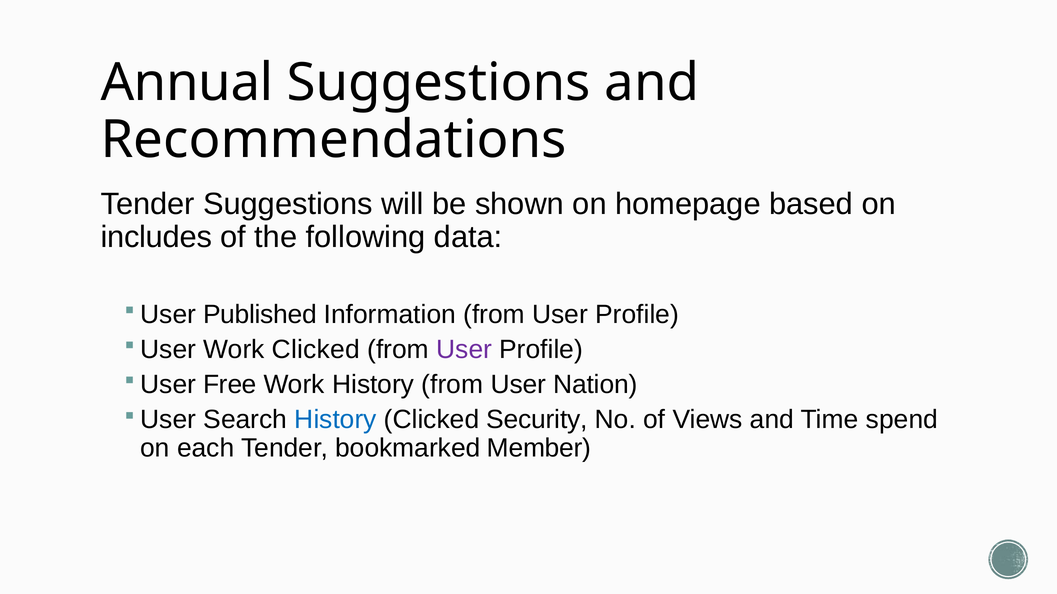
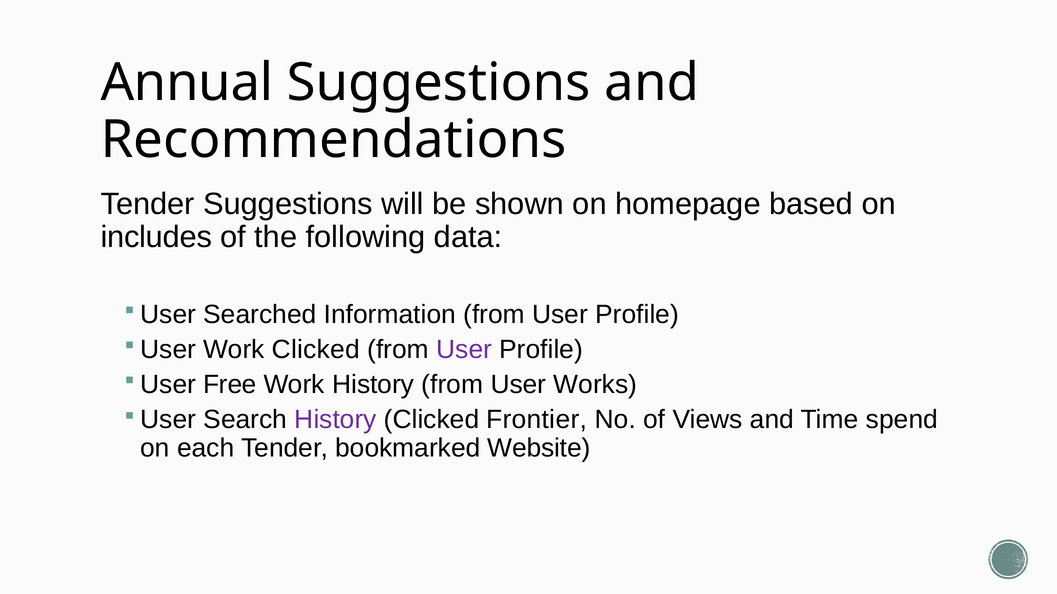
Published: Published -> Searched
Nation: Nation -> Works
History at (336, 420) colour: blue -> purple
Security: Security -> Frontier
Member: Member -> Website
